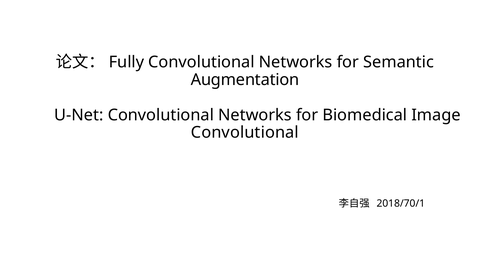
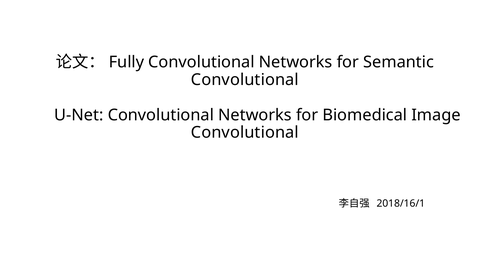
Augmentation at (245, 80): Augmentation -> Convolutional
2018/70/1: 2018/70/1 -> 2018/16/1
